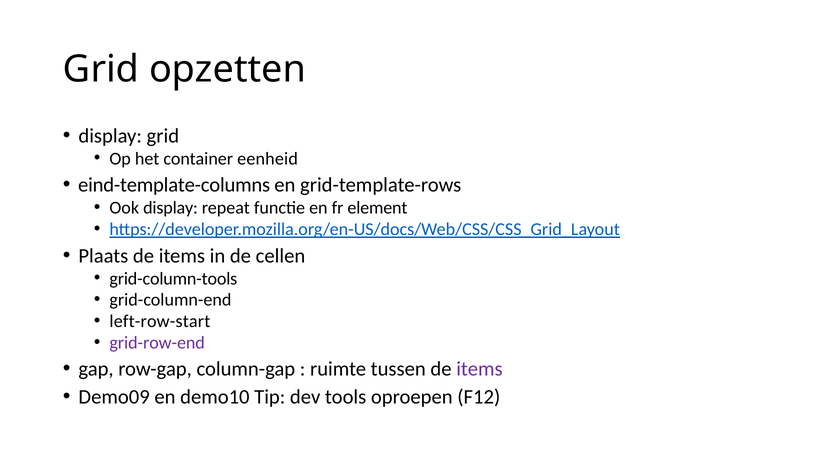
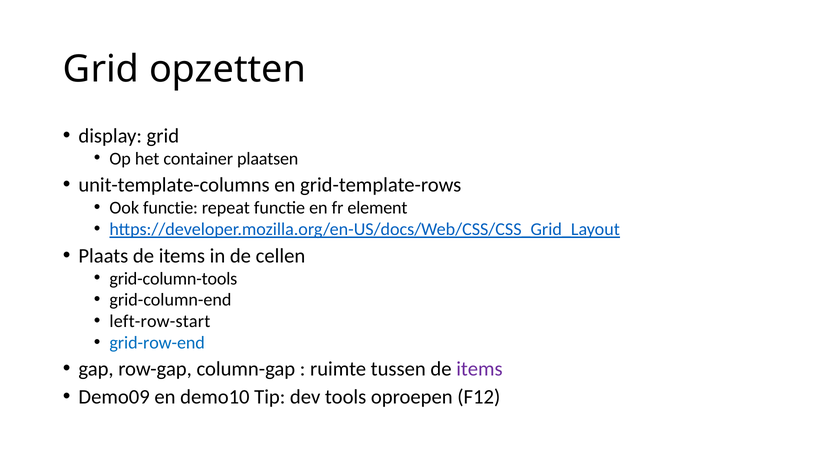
eenheid: eenheid -> plaatsen
eind-template-columns: eind-template-columns -> unit-template-columns
Ook display: display -> functie
grid-row-end colour: purple -> blue
